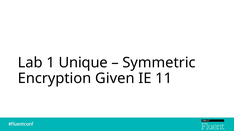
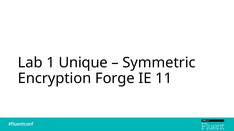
Given: Given -> Forge
